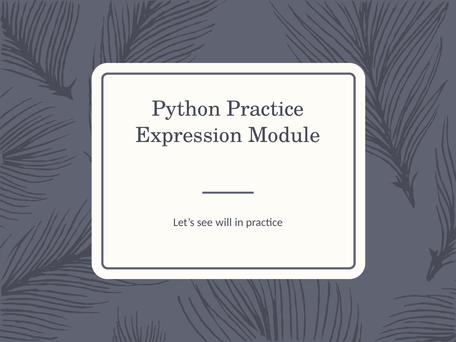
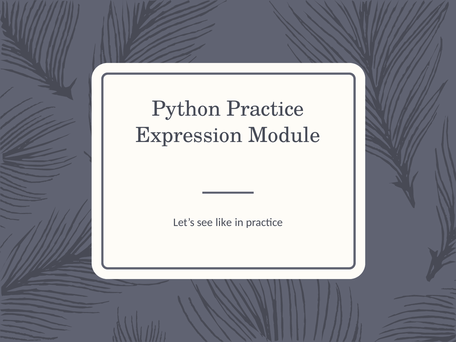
will: will -> like
